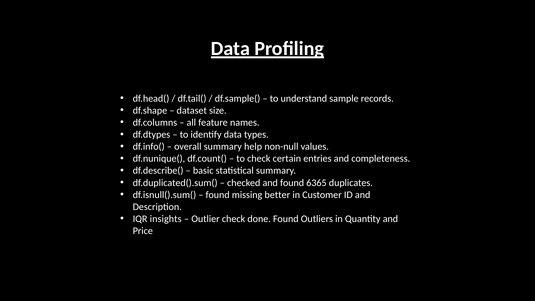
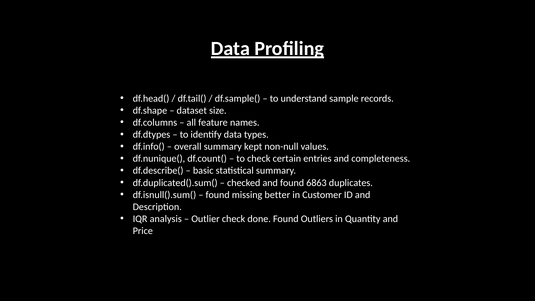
help: help -> kept
6365: 6365 -> 6863
insights: insights -> analysis
